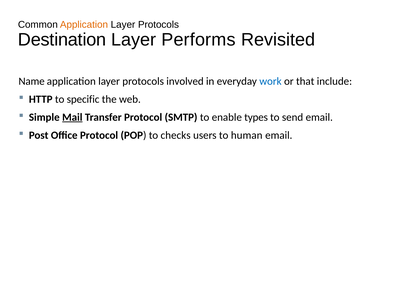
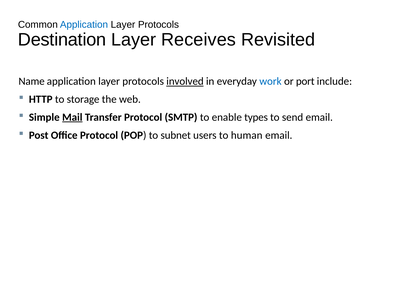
Application at (84, 25) colour: orange -> blue
Performs: Performs -> Receives
involved underline: none -> present
that: that -> port
specific: specific -> storage
checks: checks -> subnet
